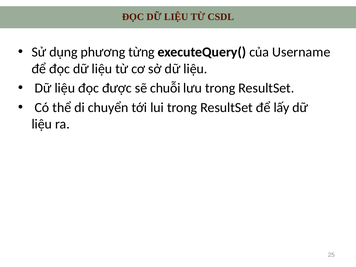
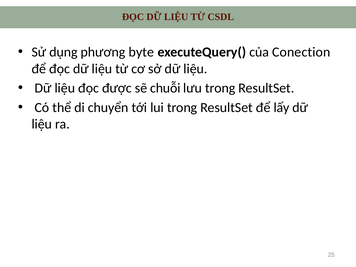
từng: từng -> byte
Username: Username -> Conection
